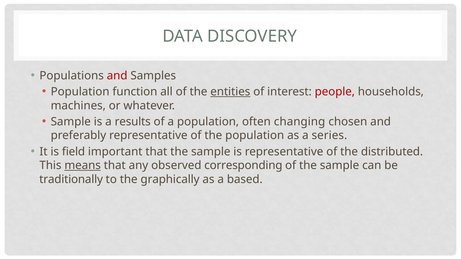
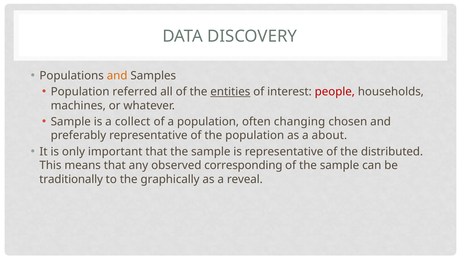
and at (117, 76) colour: red -> orange
function: function -> referred
results: results -> collect
series: series -> about
field: field -> only
means underline: present -> none
based: based -> reveal
